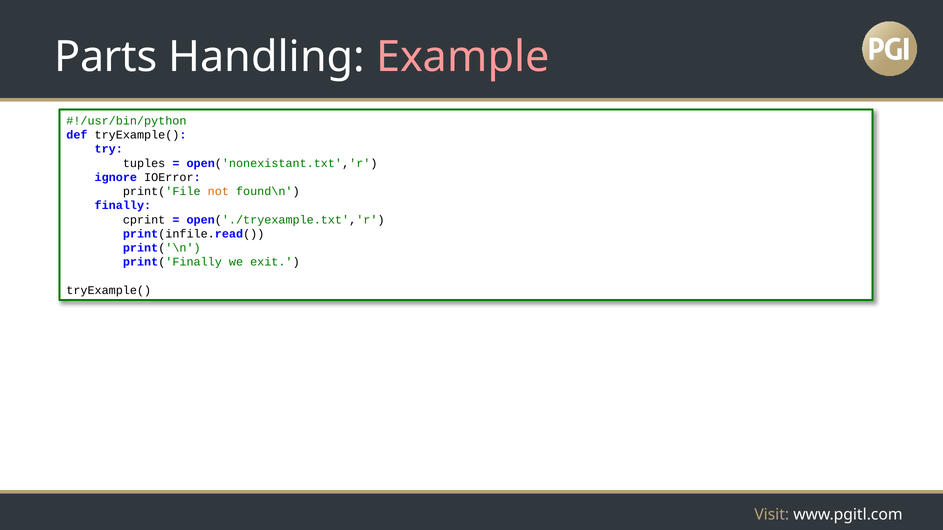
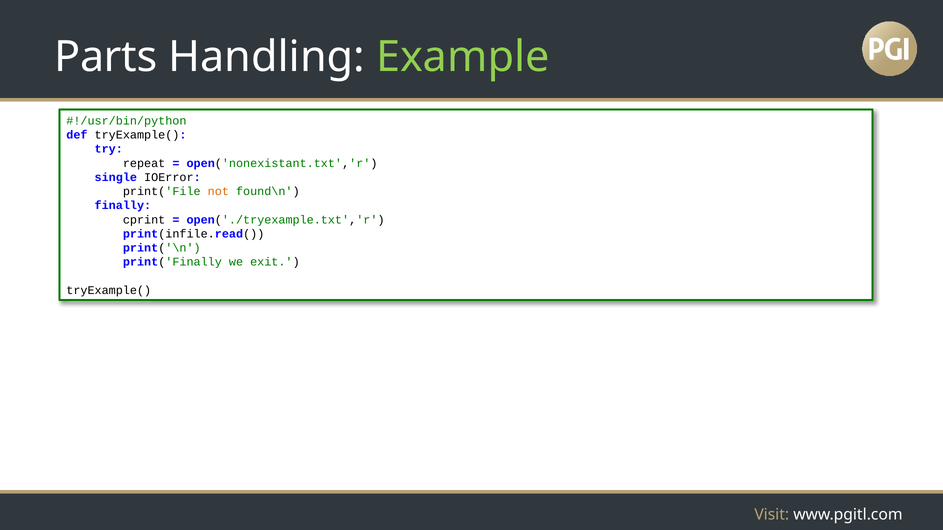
Example colour: pink -> light green
tuples: tuples -> repeat
ignore: ignore -> single
